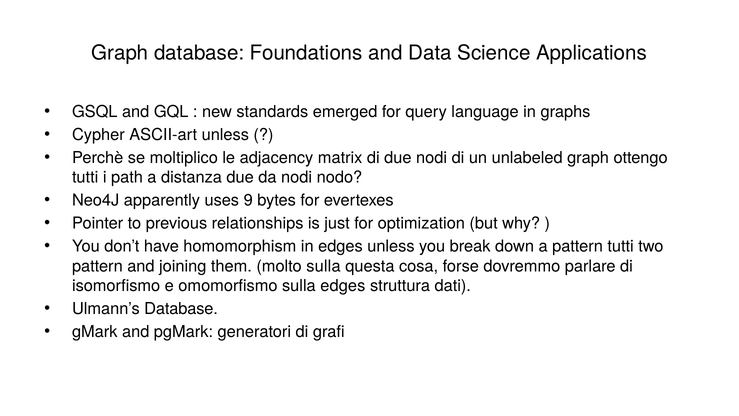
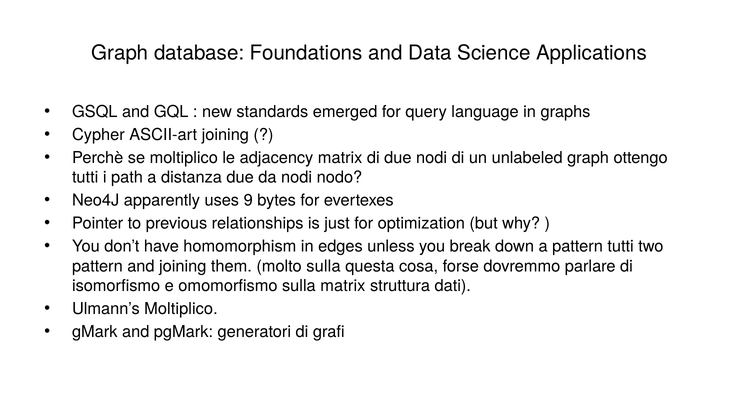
ASCII-art unless: unless -> joining
sulla edges: edges -> matrix
Ulmann’s Database: Database -> Moltiplico
